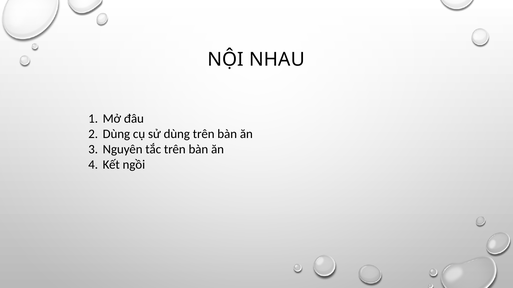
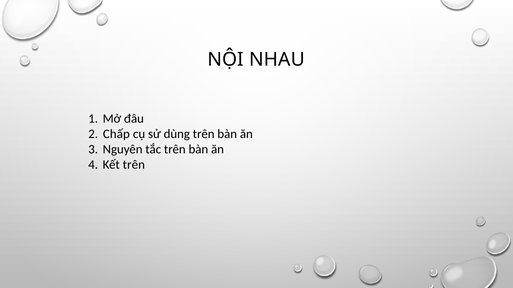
Dùng at (116, 134): Dùng -> Chấp
Kết ngồi: ngồi -> trên
